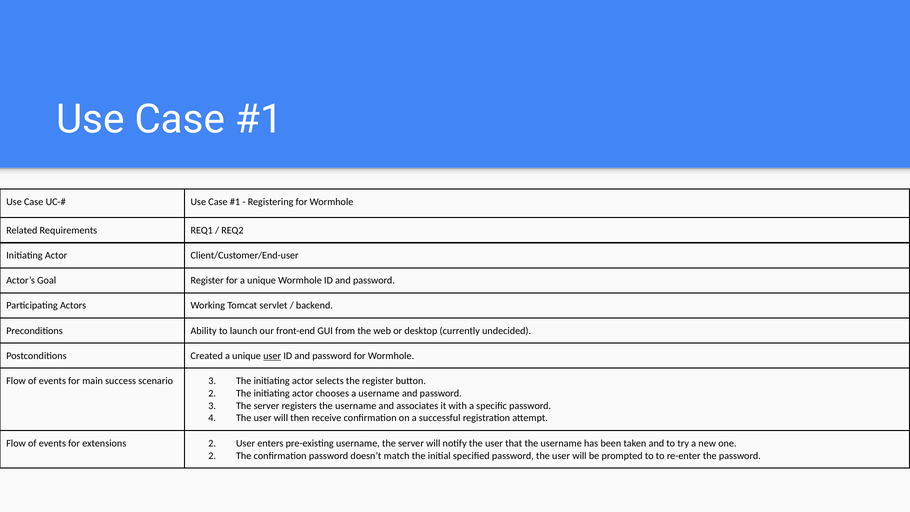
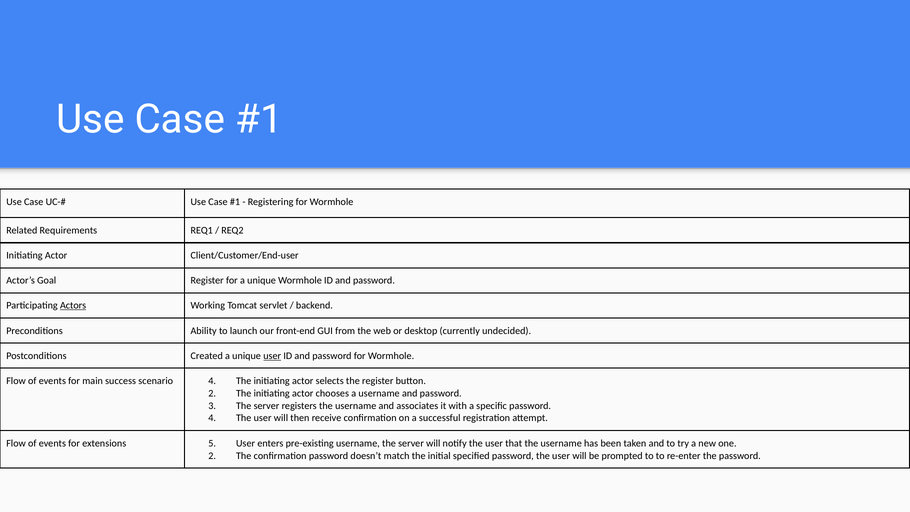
Actors underline: none -> present
scenario 3: 3 -> 4
extensions 2: 2 -> 5
